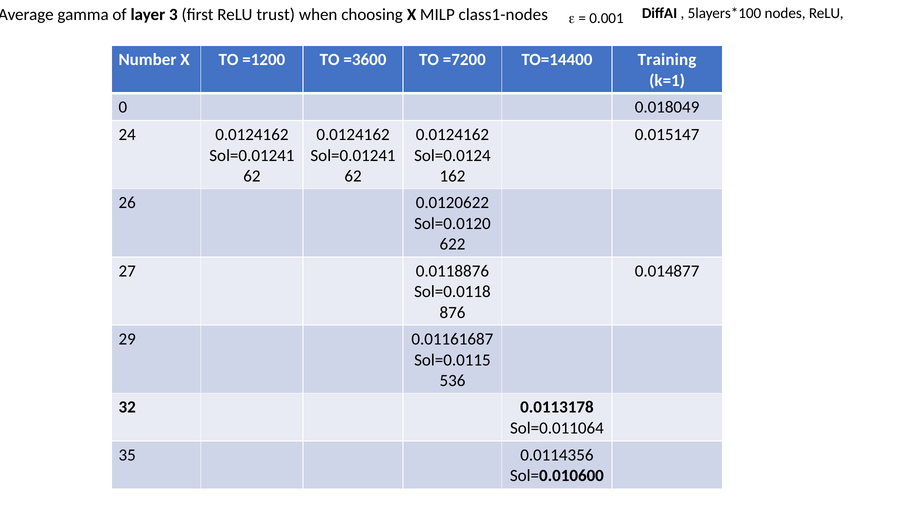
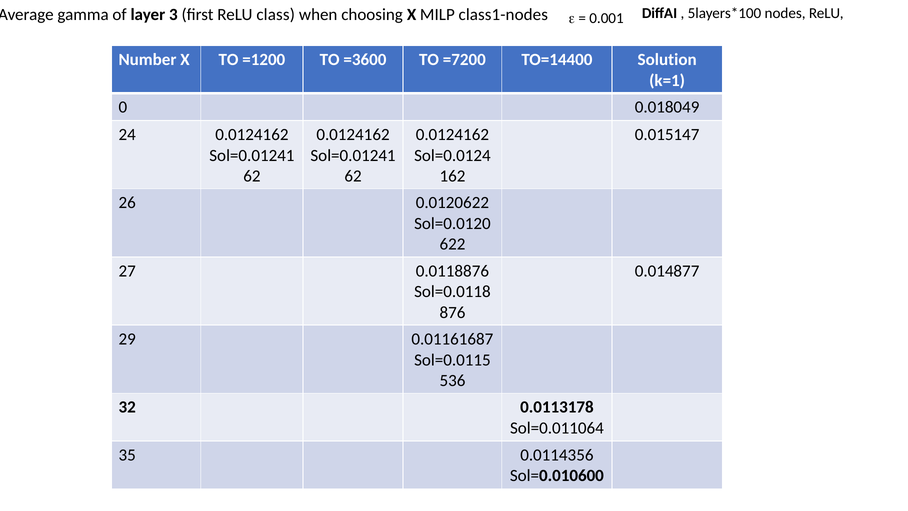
trust: trust -> class
Training: Training -> Solution
